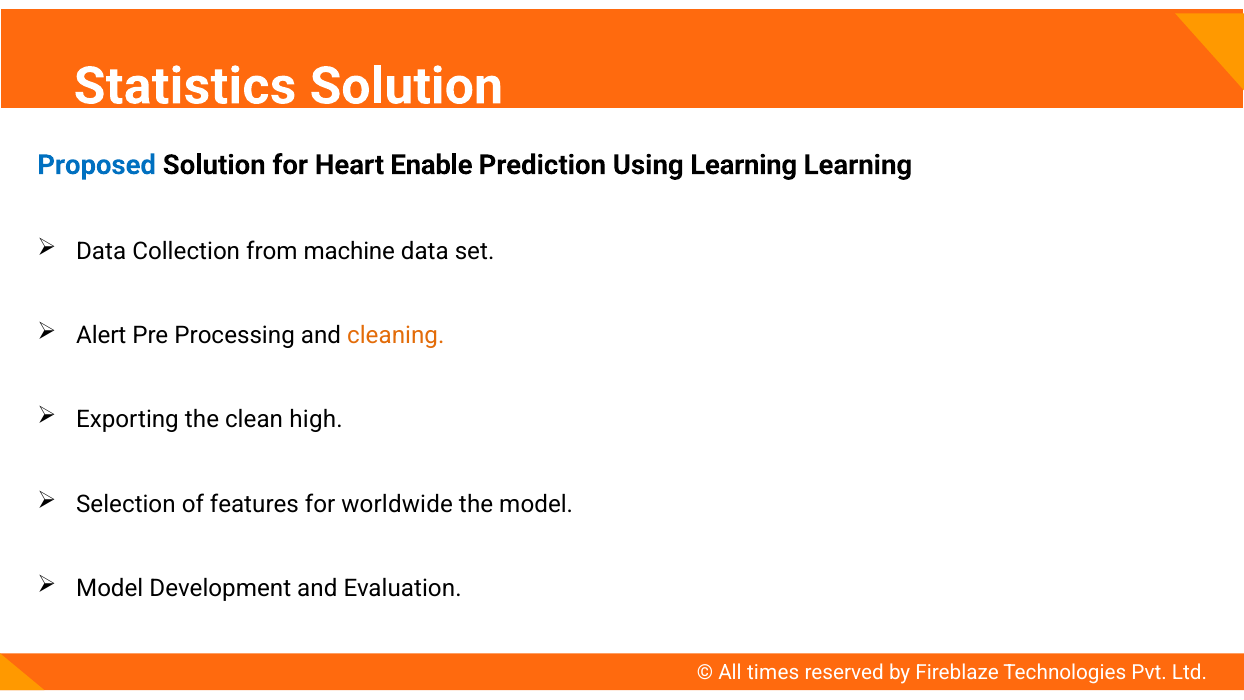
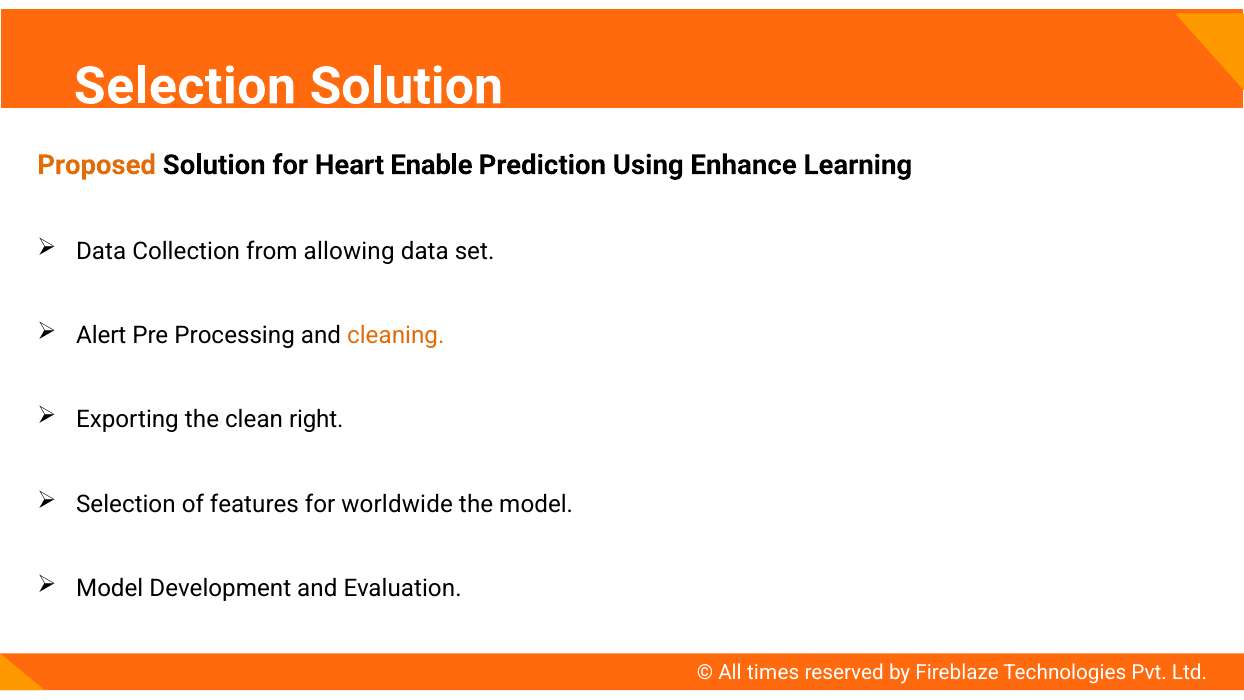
Statistics at (185, 86): Statistics -> Selection
Proposed colour: blue -> orange
Using Learning: Learning -> Enhance
machine: machine -> allowing
high: high -> right
